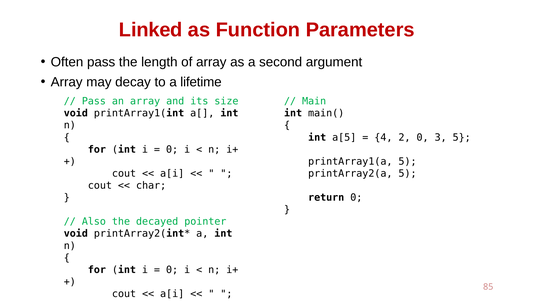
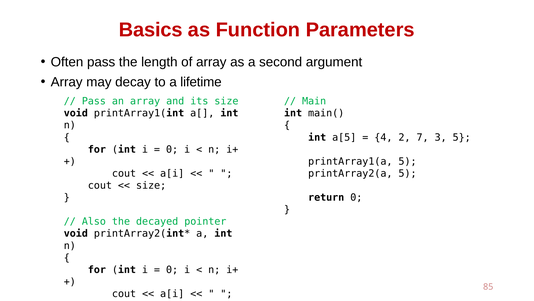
Linked: Linked -> Basics
2 0: 0 -> 7
char at (151, 185): char -> size
